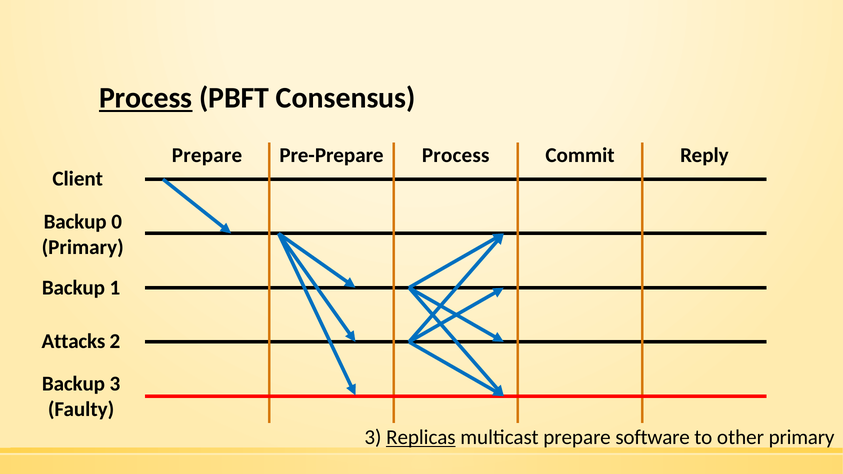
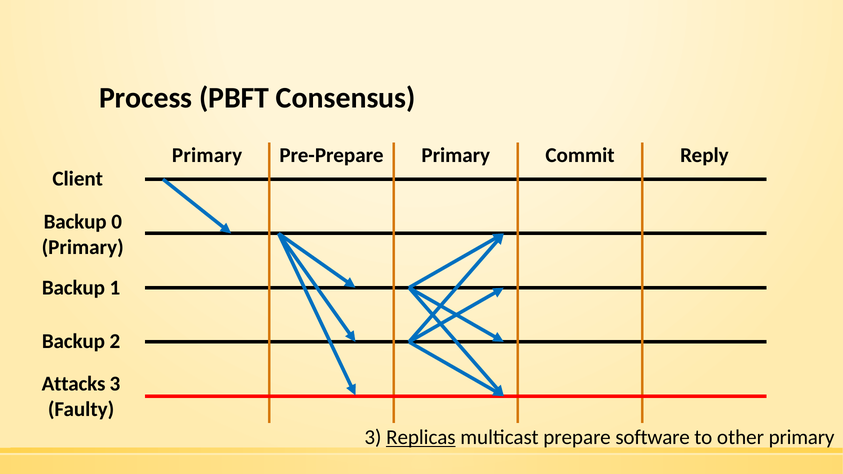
Process at (146, 98) underline: present -> none
Prepare at (207, 156): Prepare -> Primary
Pre-Prepare Process: Process -> Primary
Attacks at (73, 341): Attacks -> Backup
Backup at (73, 384): Backup -> Attacks
